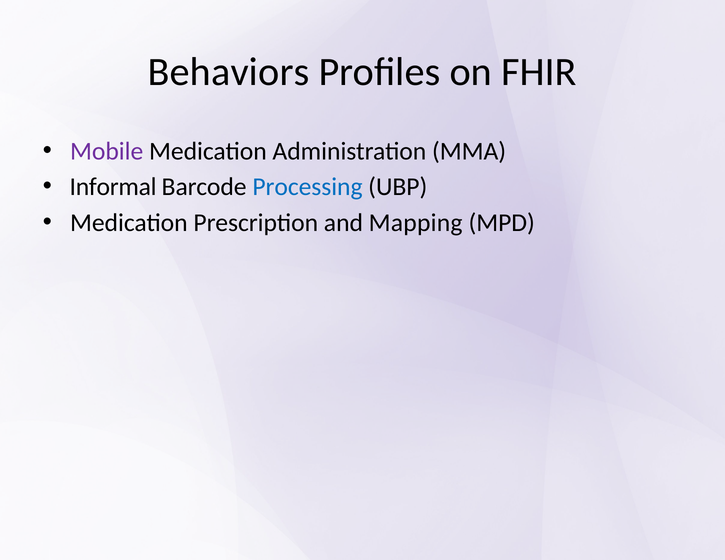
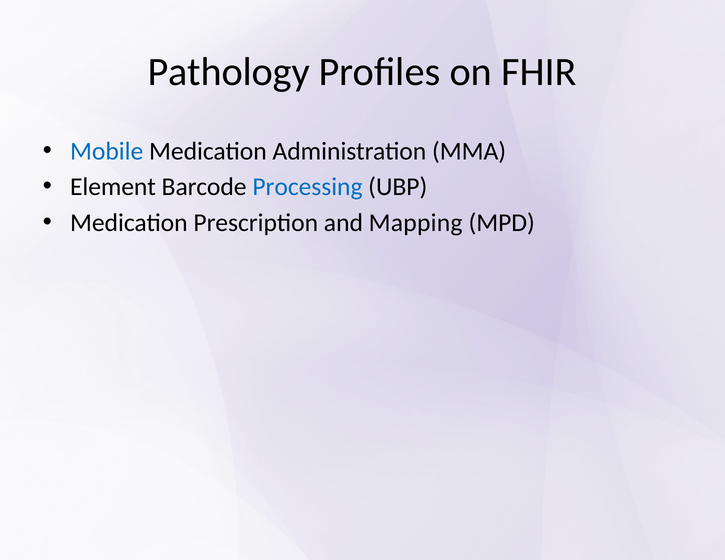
Behaviors: Behaviors -> Pathology
Mobile colour: purple -> blue
Informal: Informal -> Element
